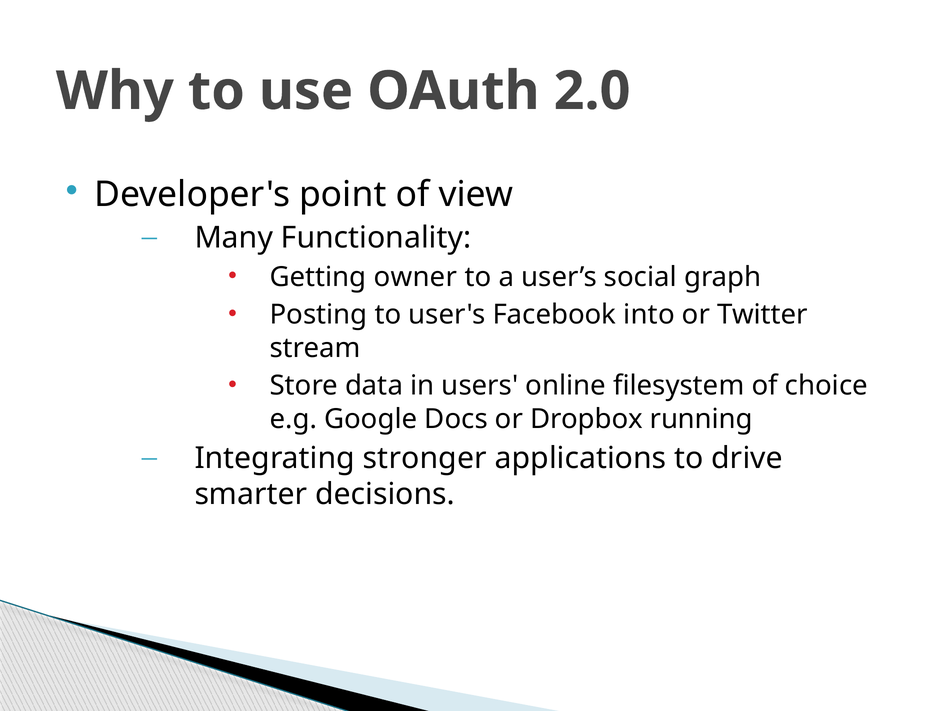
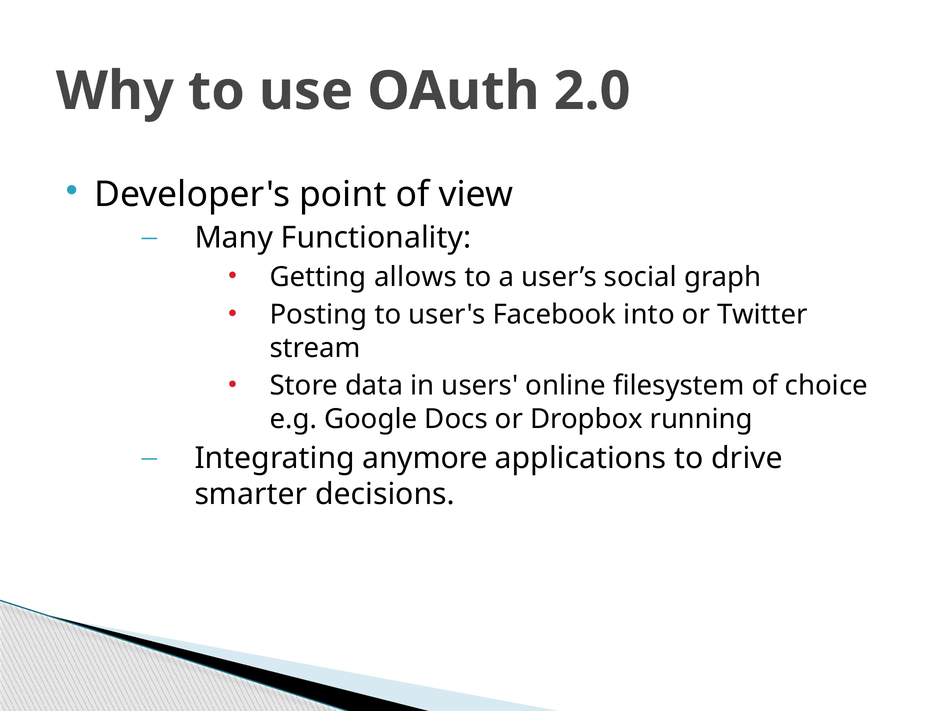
owner: owner -> allows
stronger: stronger -> anymore
